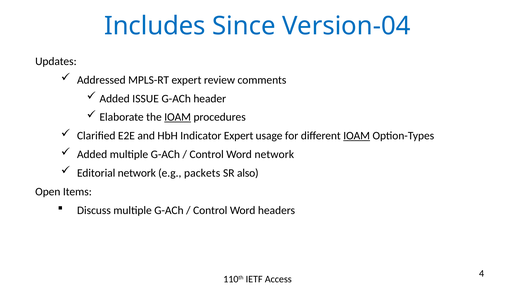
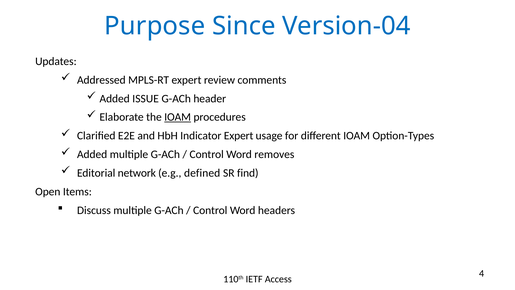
Includes: Includes -> Purpose
IOAM at (357, 136) underline: present -> none
Word network: network -> removes
packets: packets -> defined
also: also -> find
